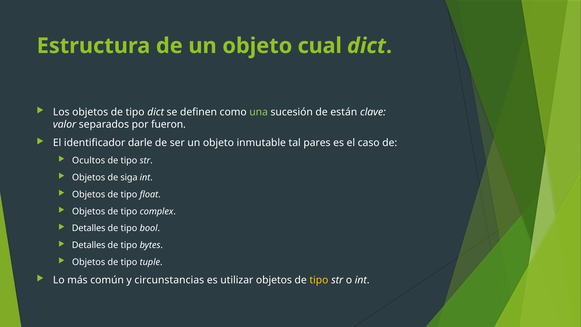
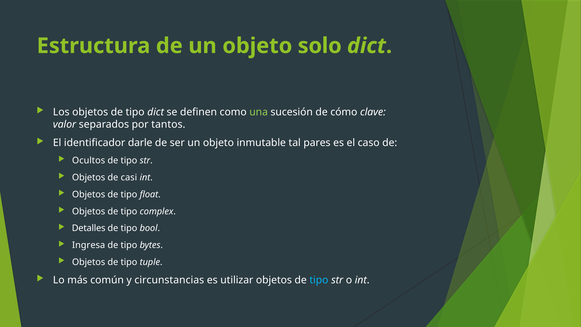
cual: cual -> solo
están: están -> cómo
fueron: fueron -> tantos
siga: siga -> casi
Detalles at (89, 245): Detalles -> Ingresa
tipo at (319, 280) colour: yellow -> light blue
